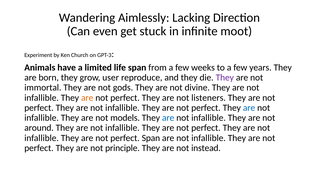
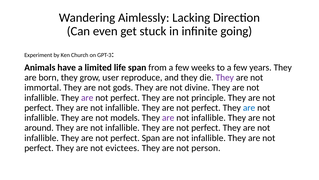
moot: moot -> going
are at (87, 97) colour: orange -> purple
listeners: listeners -> principle
are at (168, 117) colour: blue -> purple
principle: principle -> evictees
instead: instead -> person
